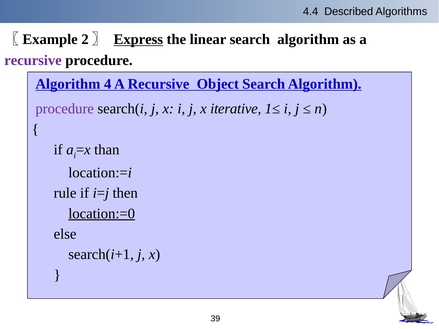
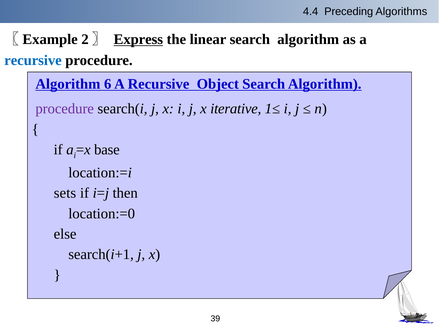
Described: Described -> Preceding
recursive at (33, 61) colour: purple -> blue
4: 4 -> 6
than: than -> base
rule: rule -> sets
location:=0 underline: present -> none
